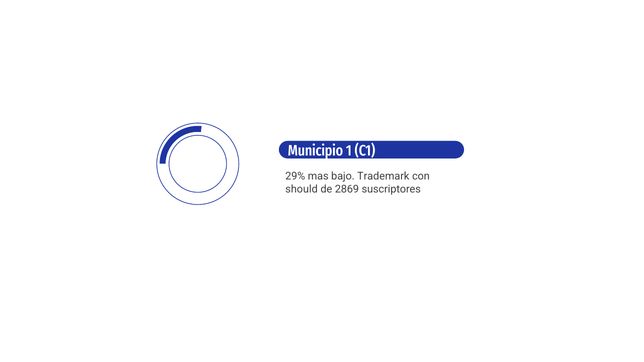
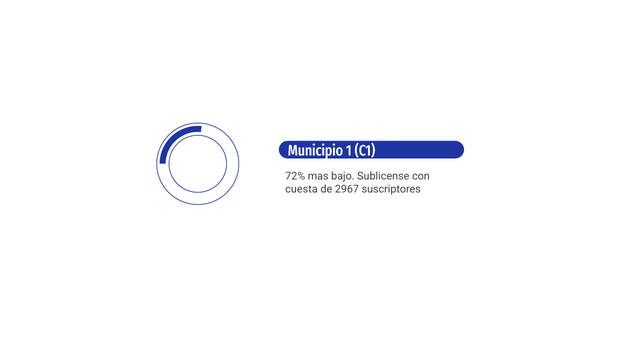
29%: 29% -> 72%
Trademark: Trademark -> Sublicense
should: should -> cuesta
2869: 2869 -> 2967
